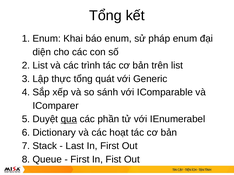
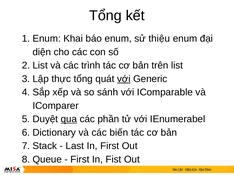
pháp: pháp -> thiệu
với at (124, 79) underline: none -> present
hoạt: hoạt -> biến
